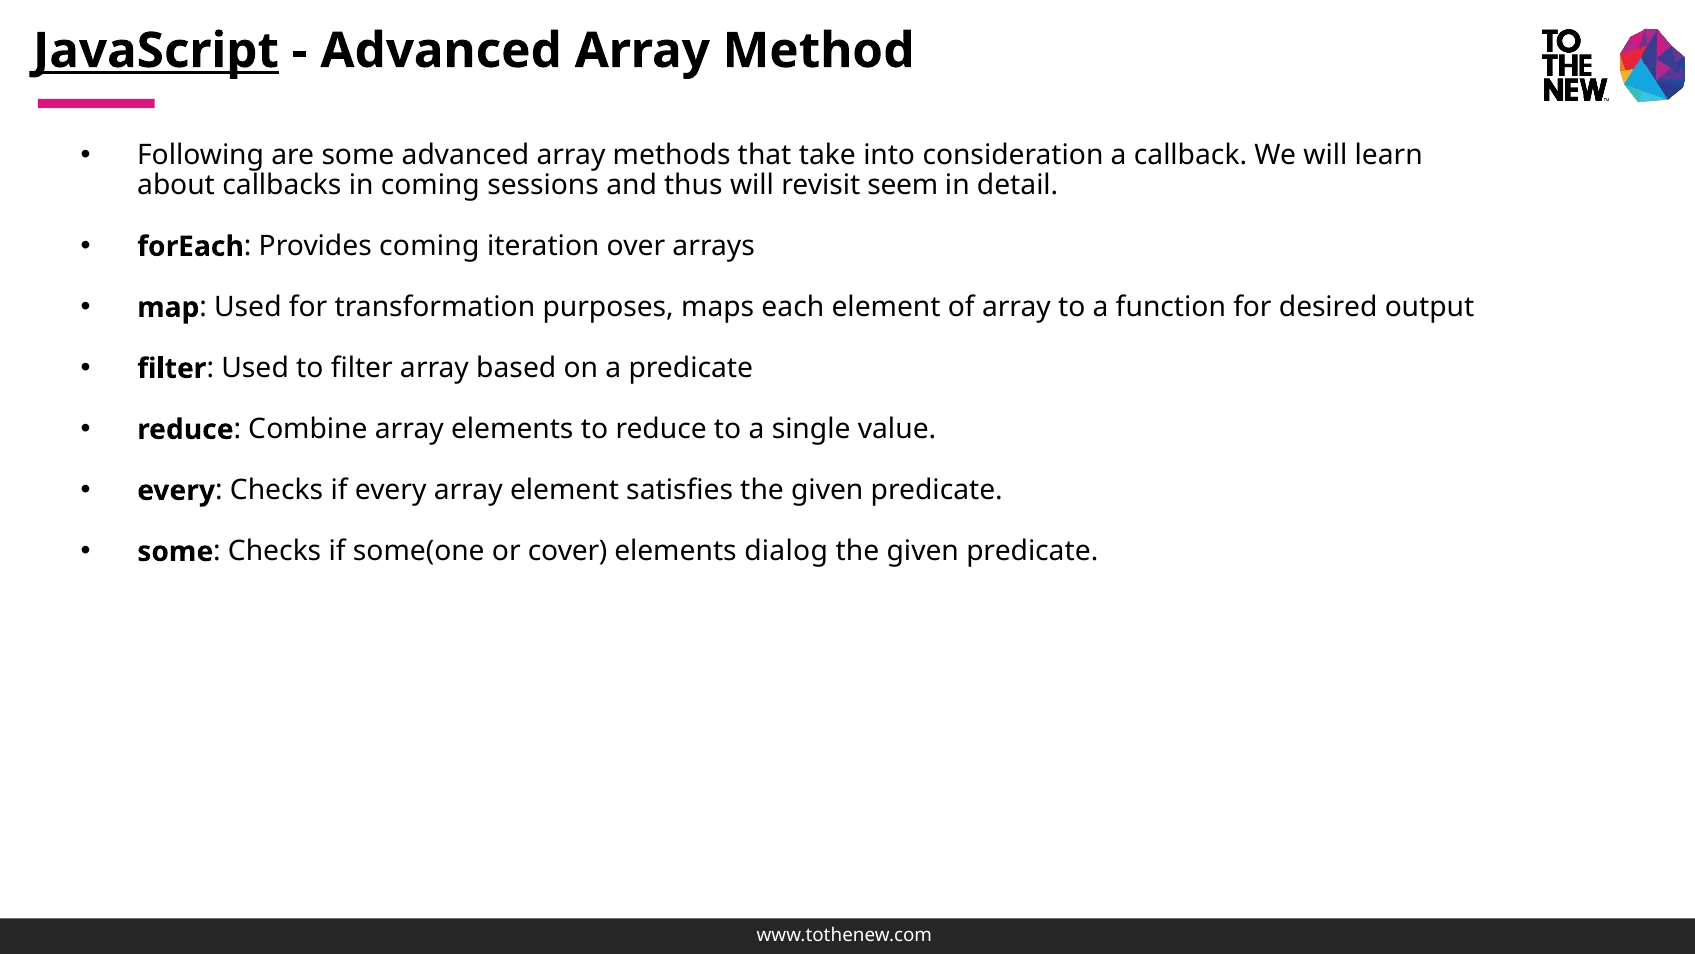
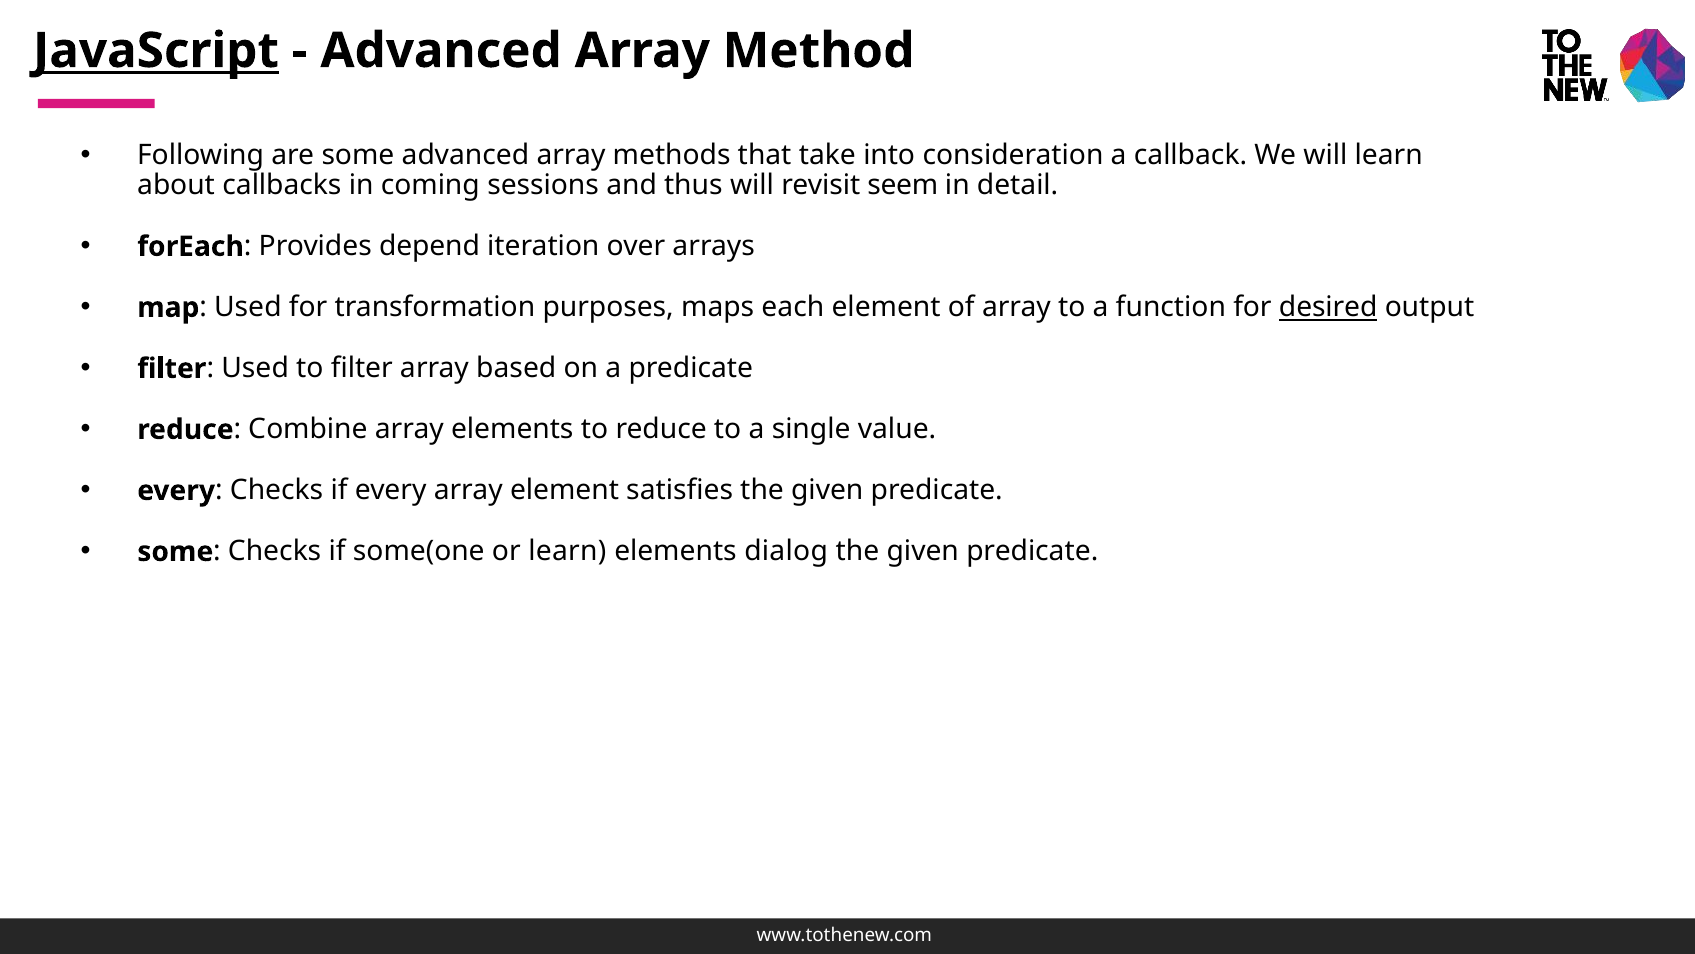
Provides coming: coming -> depend
desired underline: none -> present
or cover: cover -> learn
